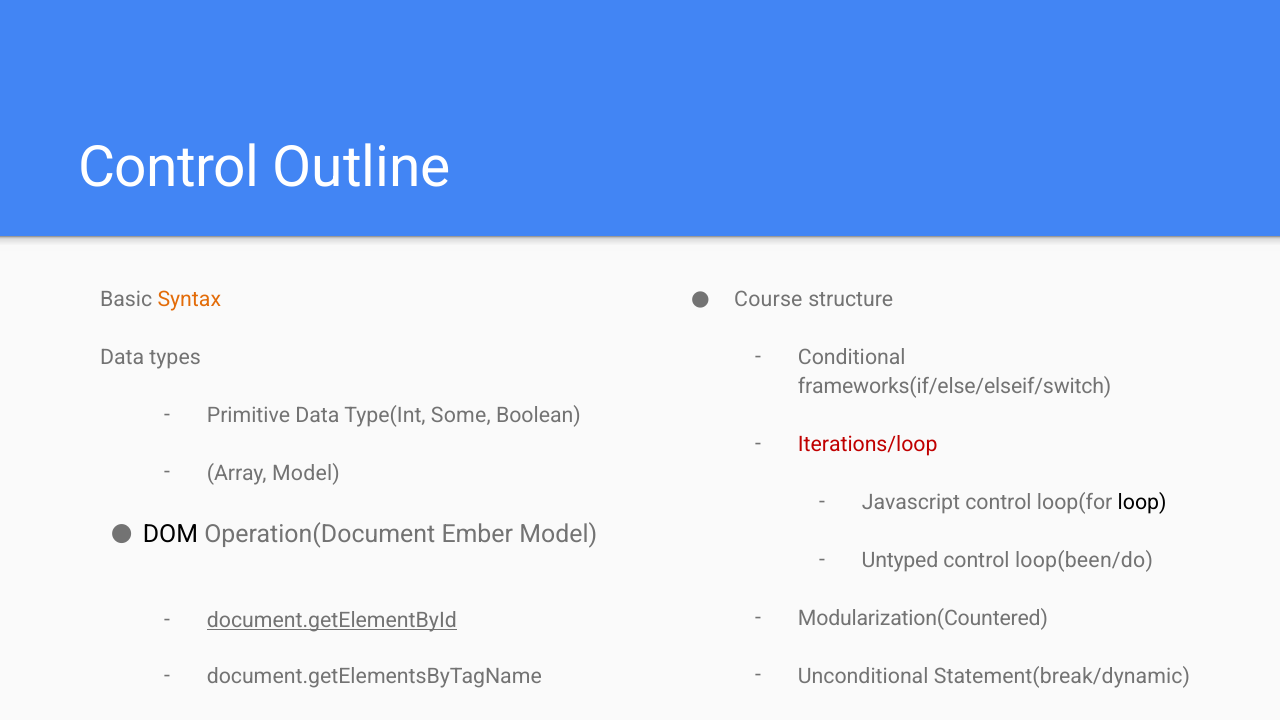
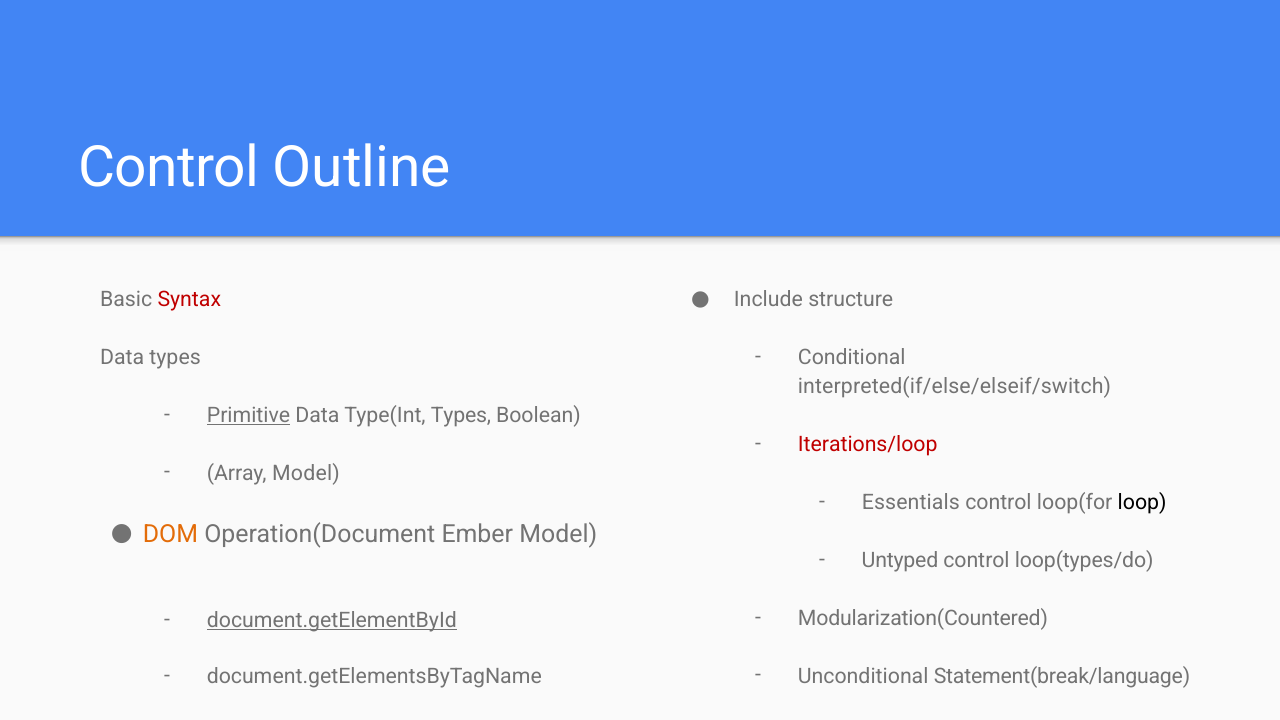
Course: Course -> Include
Syntax colour: orange -> red
frameworks(if/else/elseif/switch: frameworks(if/else/elseif/switch -> interpreted(if/else/elseif/switch
Primitive underline: none -> present
Type(Int Some: Some -> Types
Javascript: Javascript -> Essentials
DOM colour: black -> orange
loop(been/do: loop(been/do -> loop(types/do
Statement(break/dynamic: Statement(break/dynamic -> Statement(break/language
